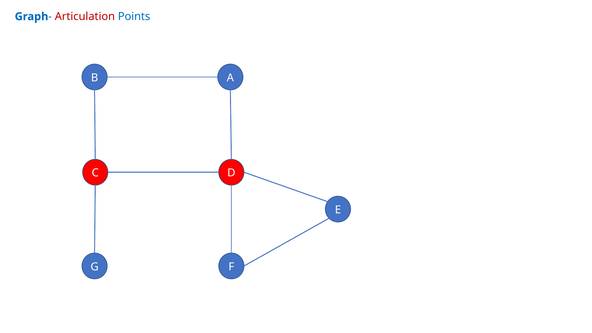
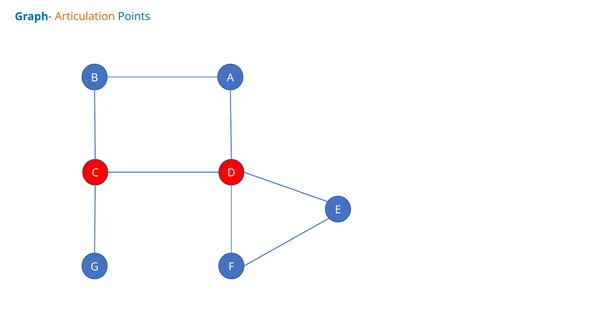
Articulation colour: red -> orange
